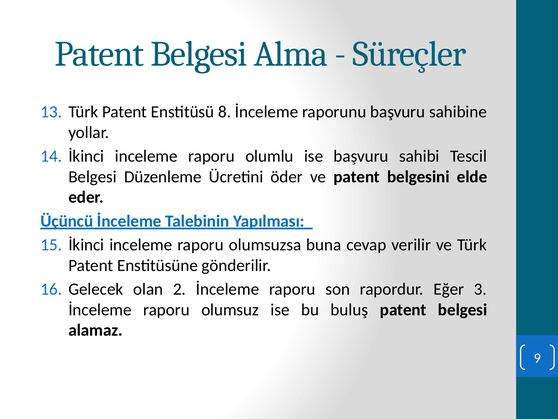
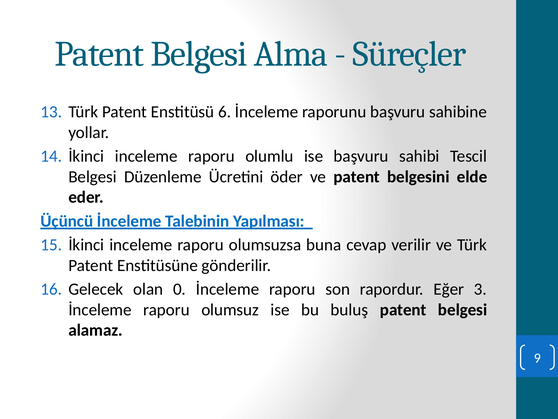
8: 8 -> 6
2: 2 -> 0
